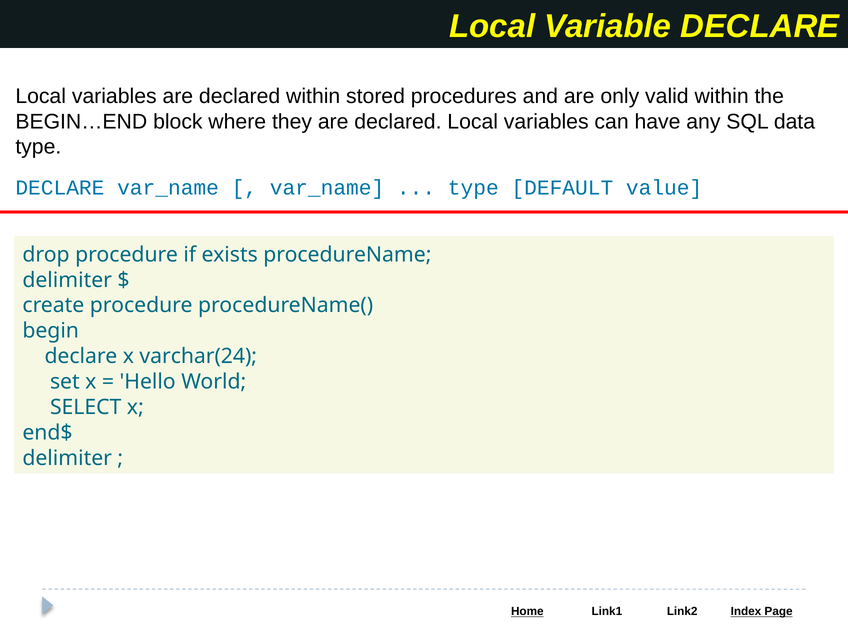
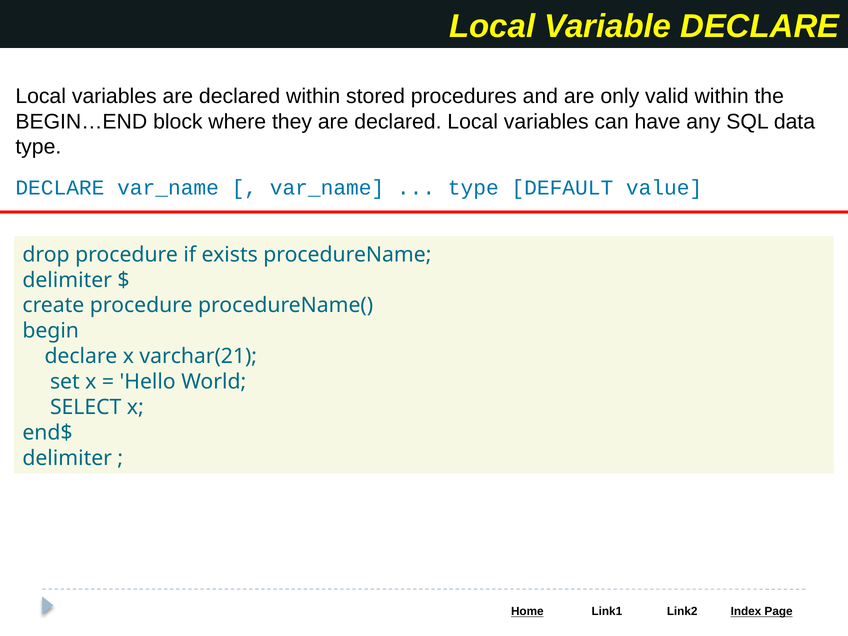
varchar(24: varchar(24 -> varchar(21
